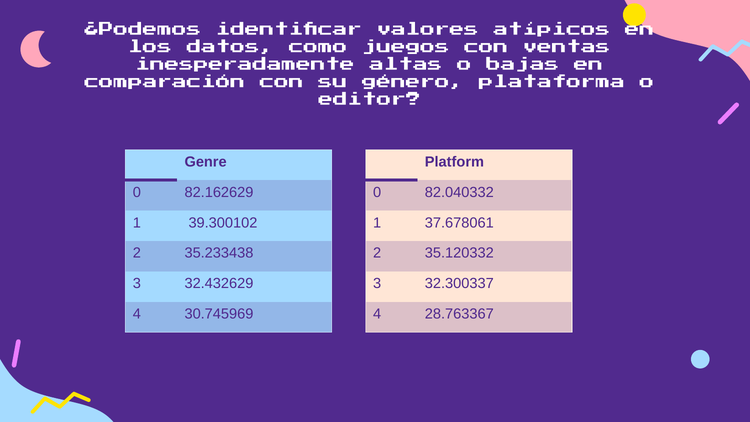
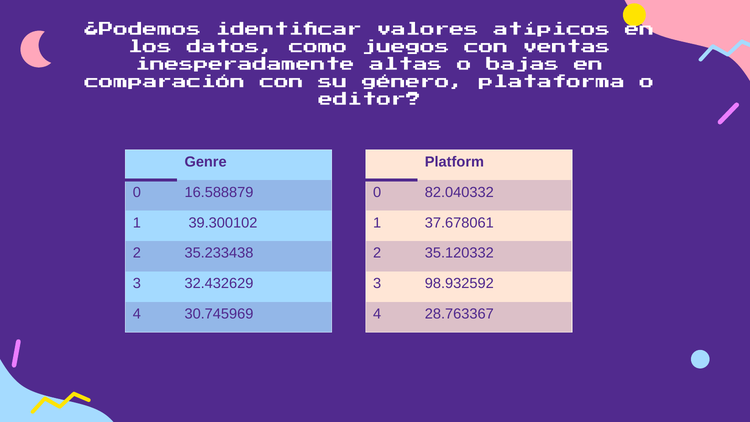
82.162629: 82.162629 -> 16.588879
32.300337: 32.300337 -> 98.932592
